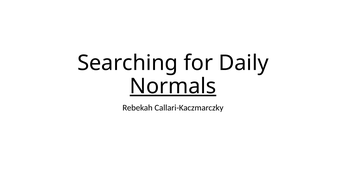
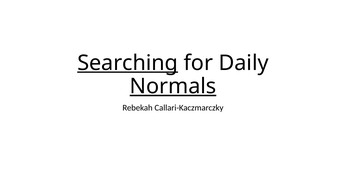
Searching underline: none -> present
